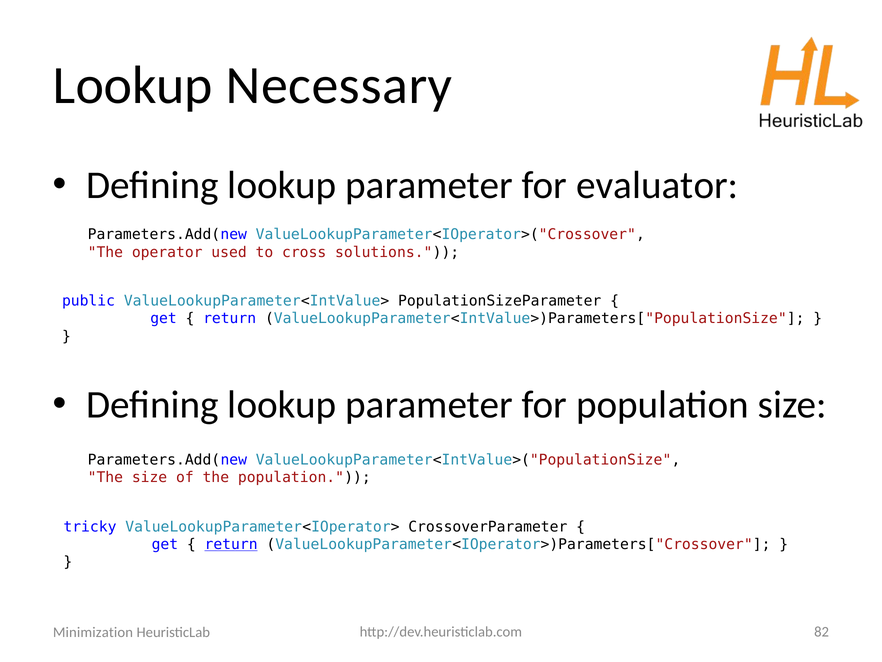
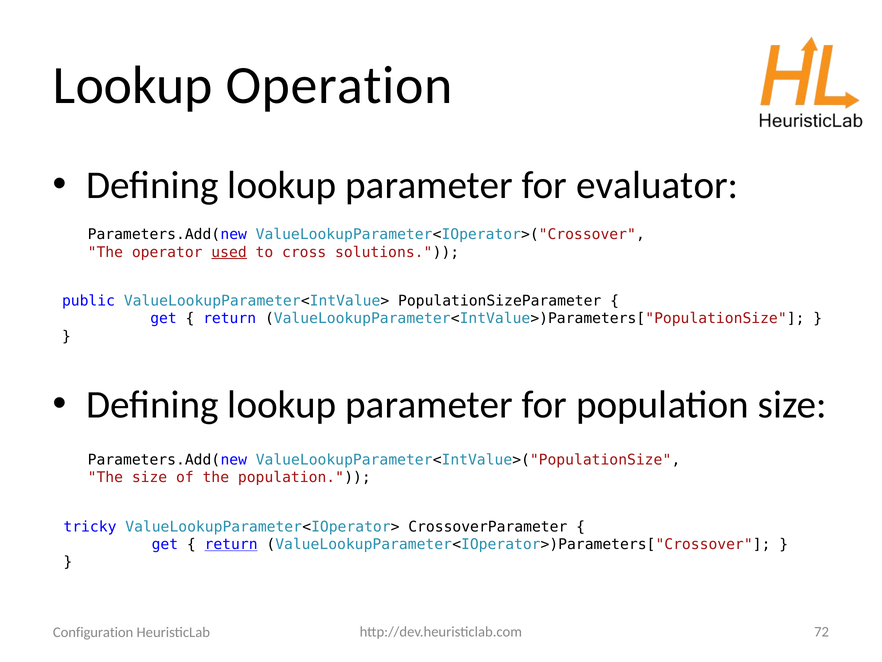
Necessary: Necessary -> Operation
used underline: none -> present
82: 82 -> 72
Minimization: Minimization -> Configuration
